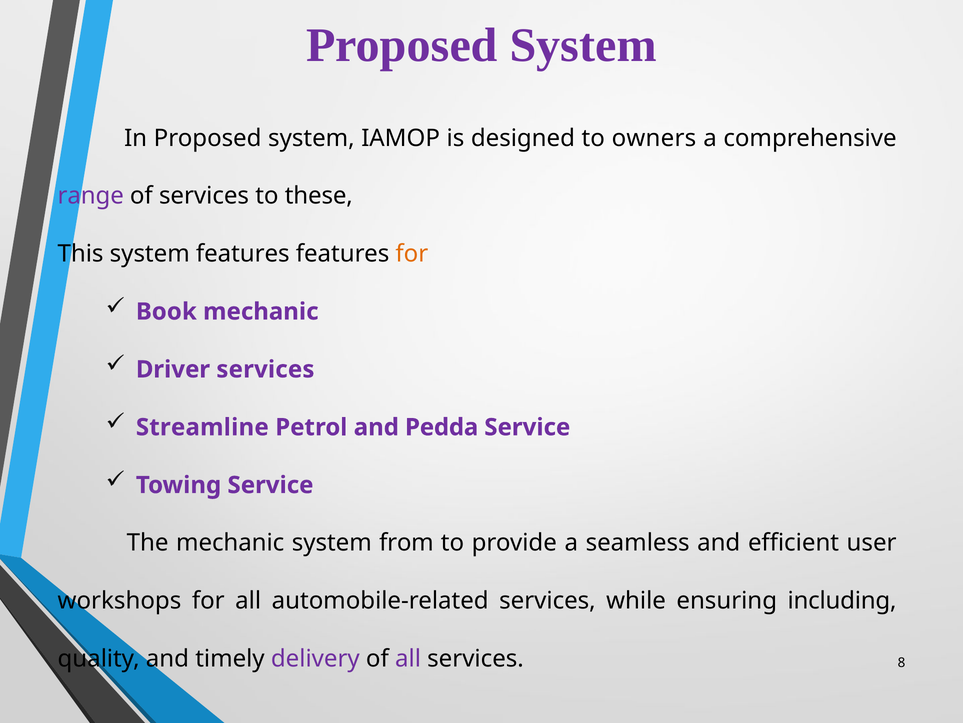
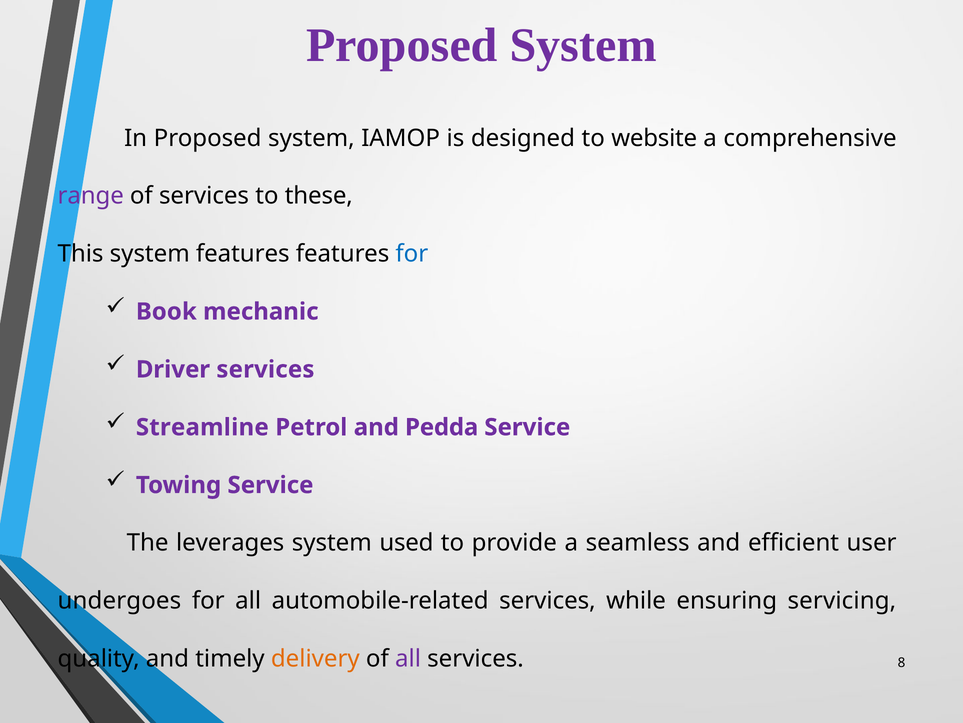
owners: owners -> website
for at (412, 254) colour: orange -> blue
The mechanic: mechanic -> leverages
from: from -> used
workshops: workshops -> undergoes
including: including -> servicing
delivery colour: purple -> orange
